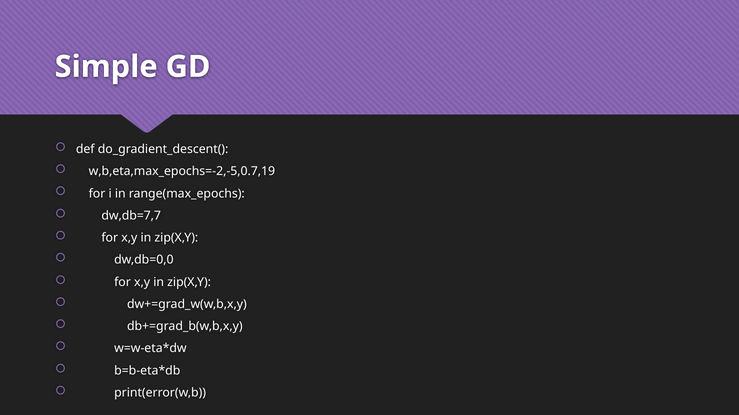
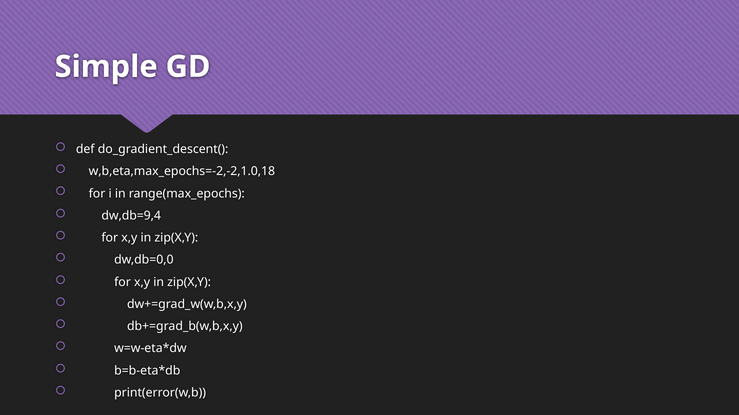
w,b,eta,max_epochs=-2,-5,0.7,19: w,b,eta,max_epochs=-2,-5,0.7,19 -> w,b,eta,max_epochs=-2,-2,1.0,18
dw,db=7,7: dw,db=7,7 -> dw,db=9,4
